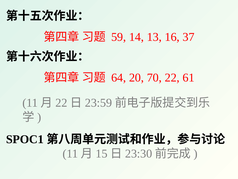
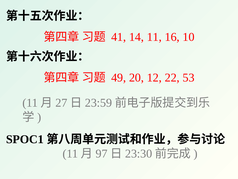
59: 59 -> 41
14 13: 13 -> 11
37: 37 -> 10
64: 64 -> 49
70: 70 -> 12
61: 61 -> 53
22 at (61, 103): 22 -> 27
15: 15 -> 97
